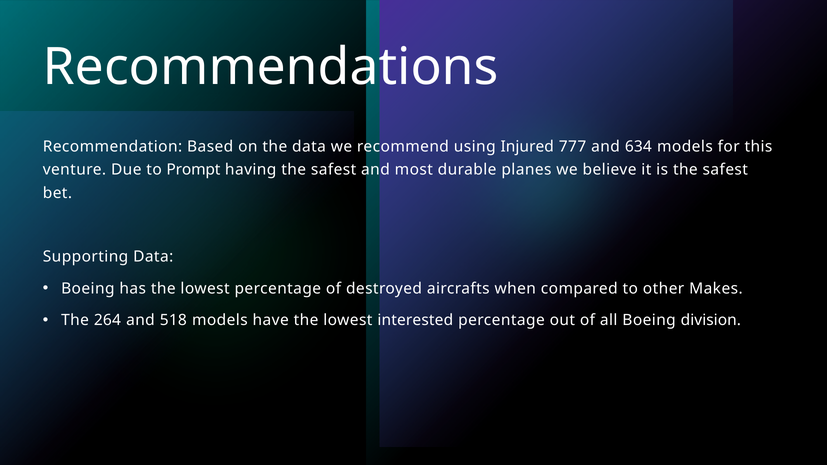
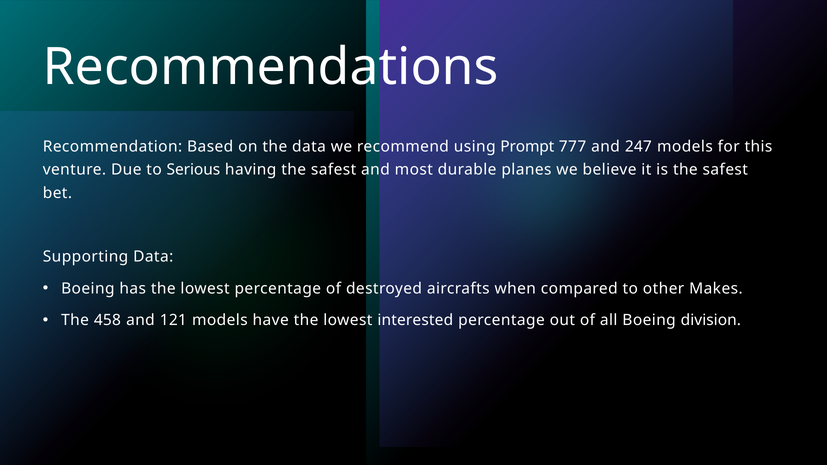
Injured: Injured -> Prompt
634: 634 -> 247
Prompt: Prompt -> Serious
264: 264 -> 458
518: 518 -> 121
